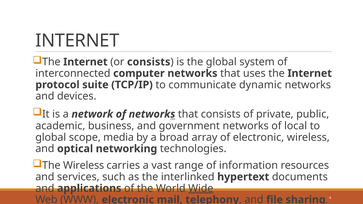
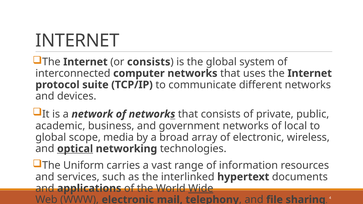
dynamic: dynamic -> different
optical underline: none -> present
The Wireless: Wireless -> Uniform
